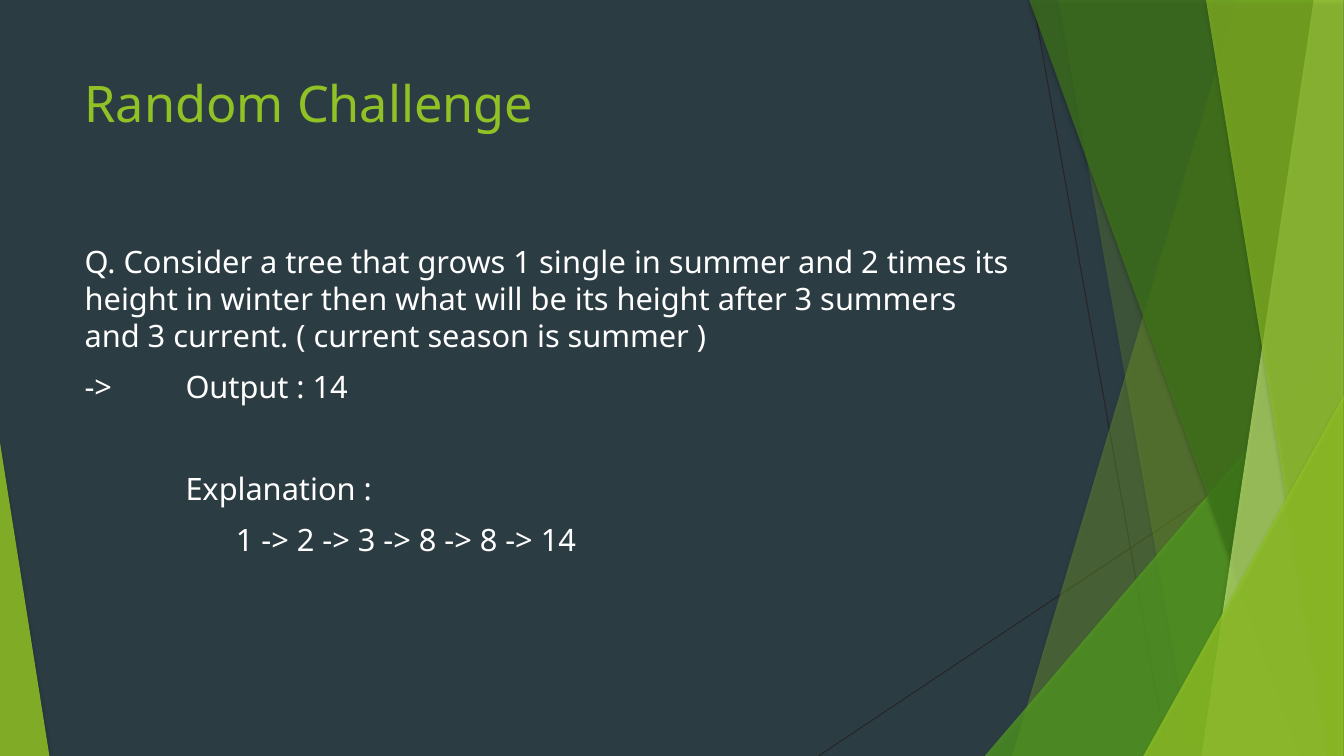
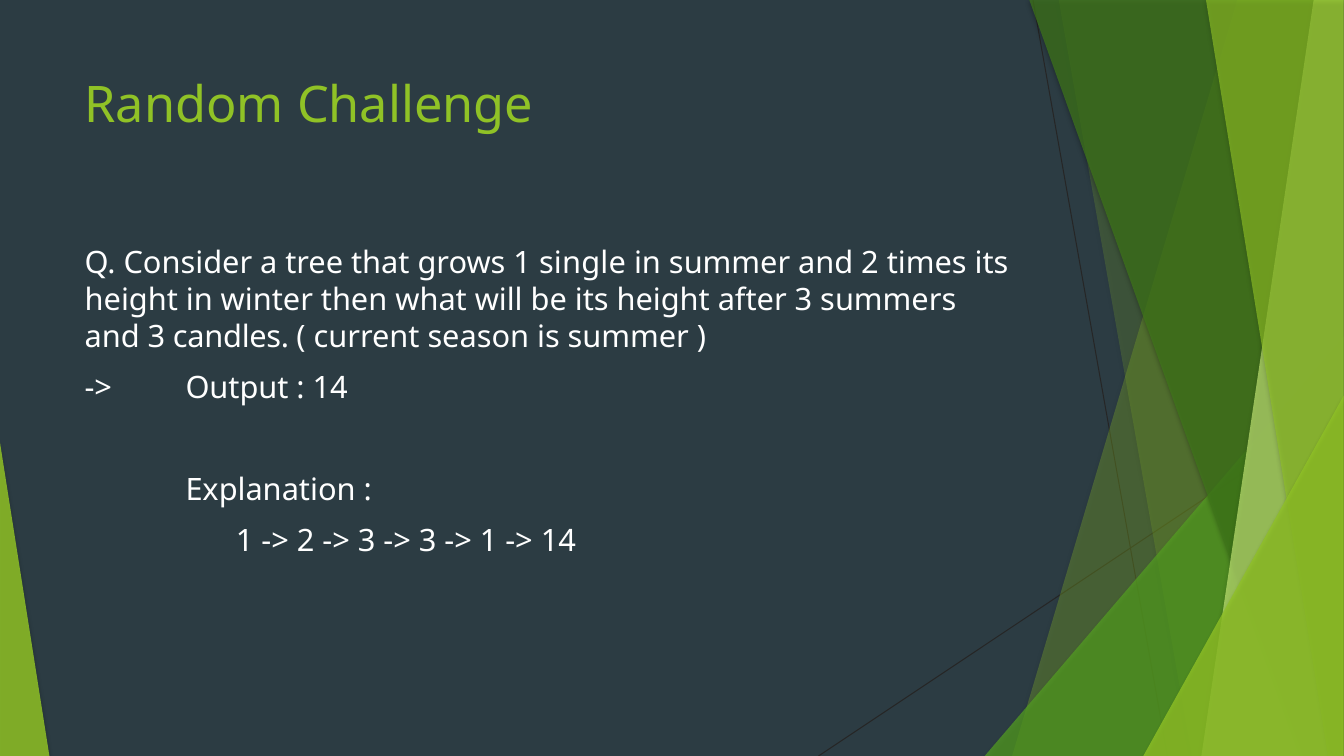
3 current: current -> candles
8 at (428, 541): 8 -> 3
8 at (489, 541): 8 -> 1
